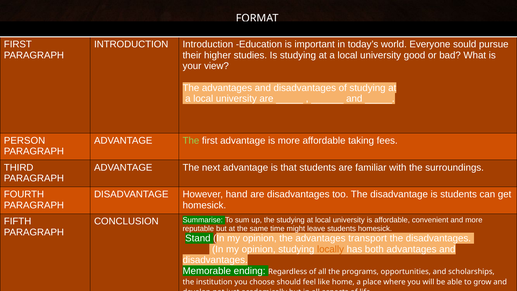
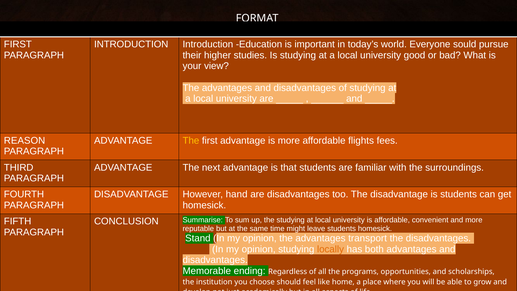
PERSON: PERSON -> REASON
The at (191, 140) colour: light green -> yellow
taking: taking -> flights
